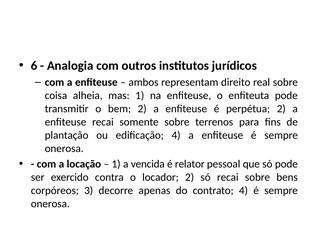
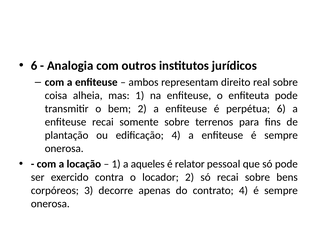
perpétua 2: 2 -> 6
vencida: vencida -> aqueles
